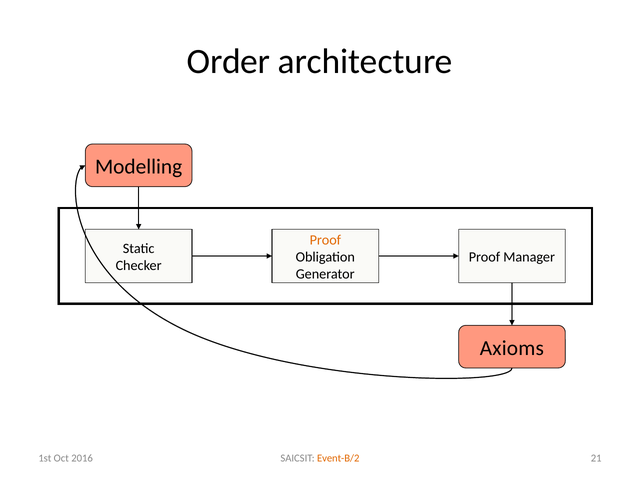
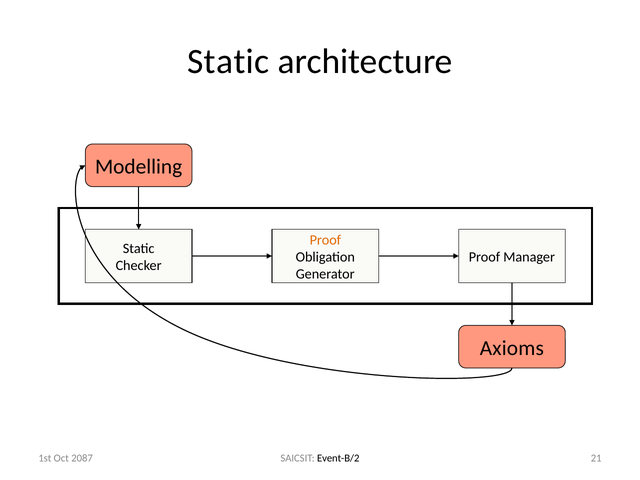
Order at (229, 62): Order -> Static
Event-B/2 colour: orange -> black
2016: 2016 -> 2087
